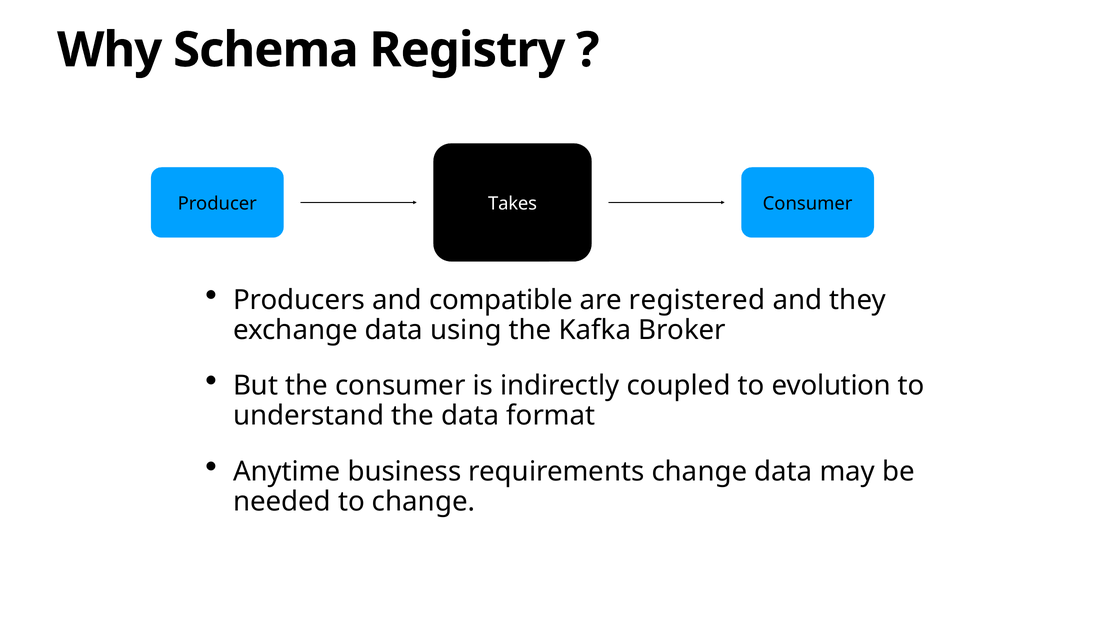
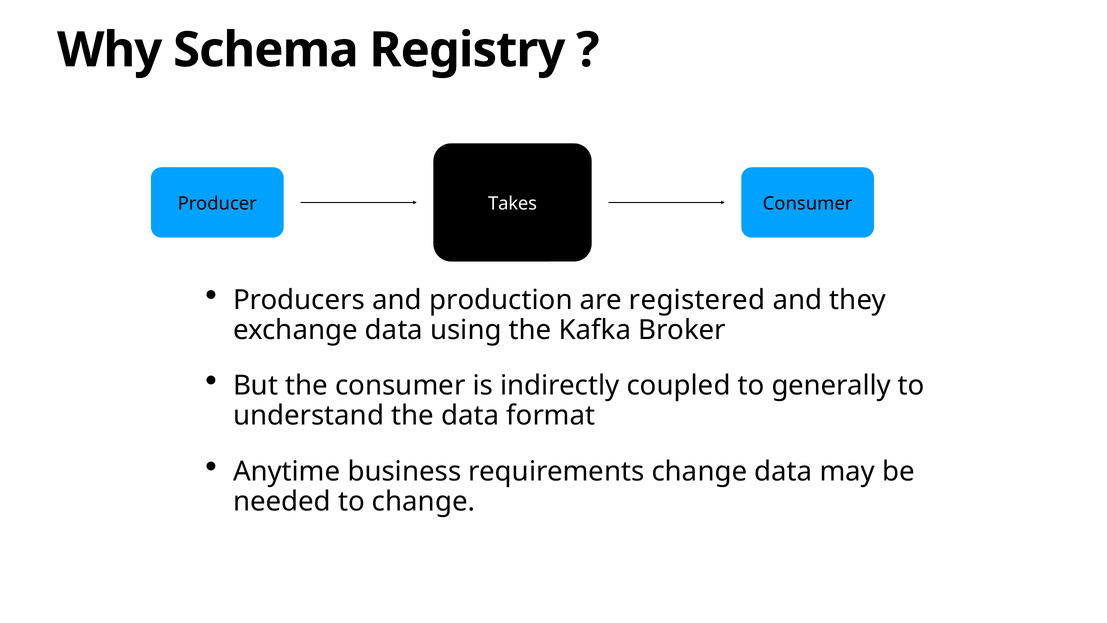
compatible: compatible -> production
evolution: evolution -> generally
